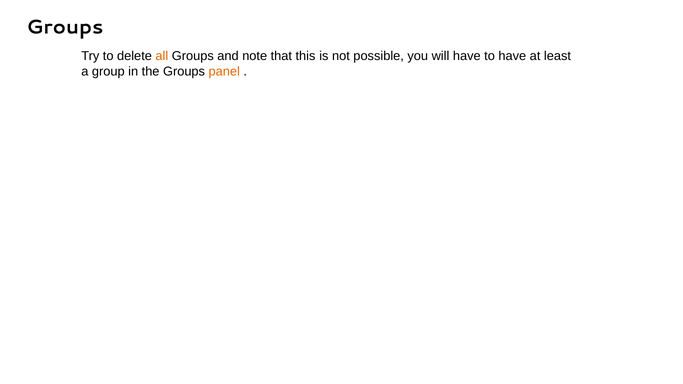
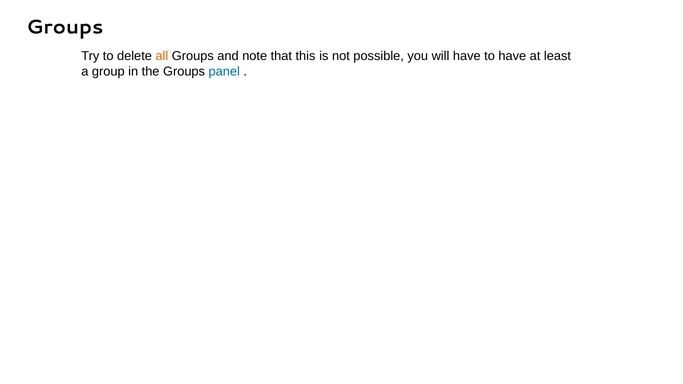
panel colour: orange -> blue
